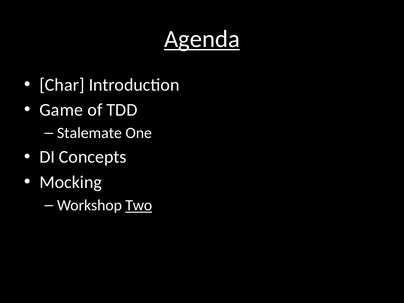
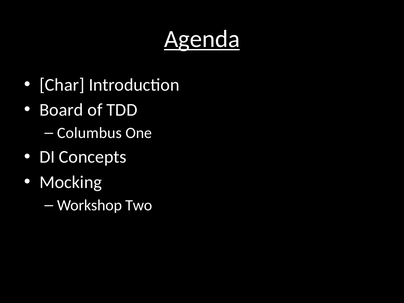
Game: Game -> Board
Stalemate: Stalemate -> Columbus
Two underline: present -> none
